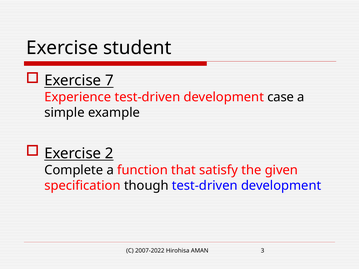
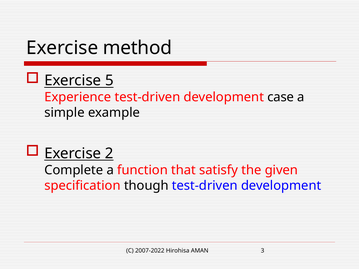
student: student -> method
7: 7 -> 5
